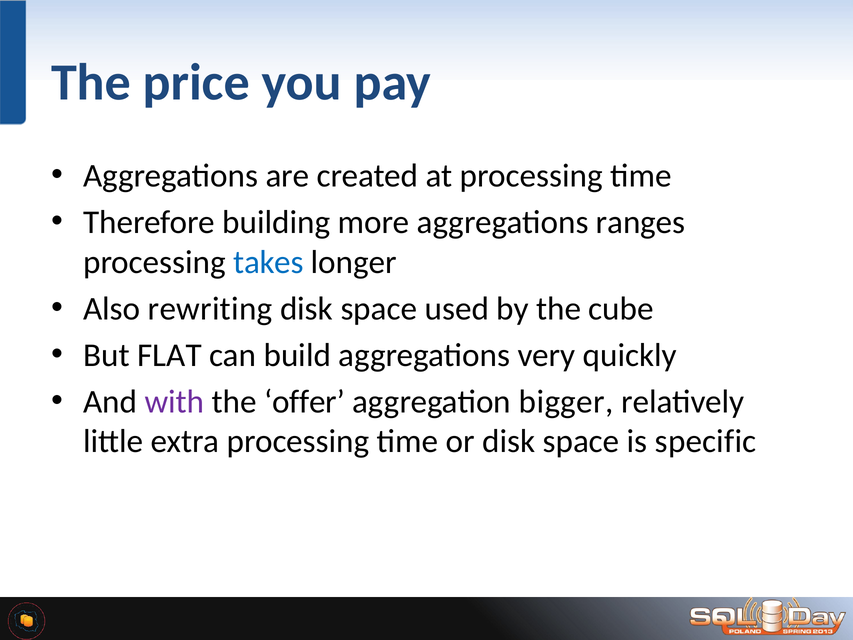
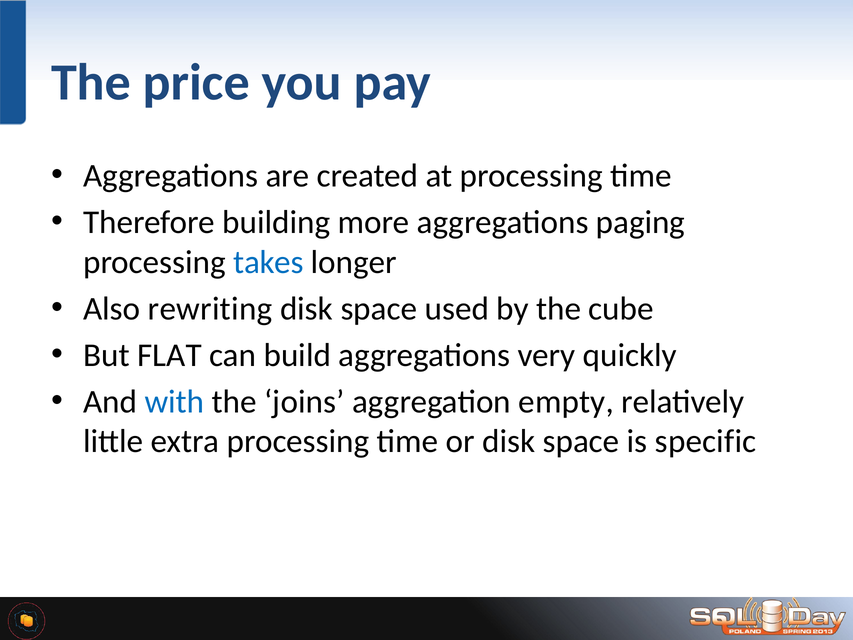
ranges: ranges -> paging
with colour: purple -> blue
offer: offer -> joins
bigger: bigger -> empty
